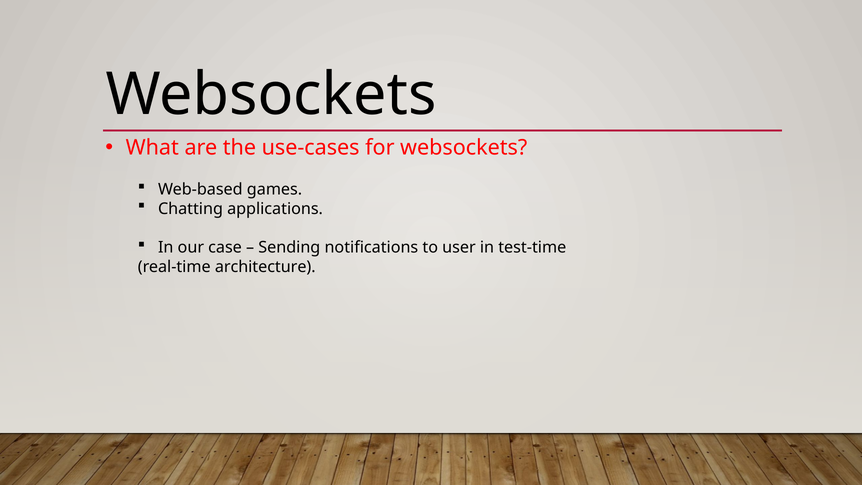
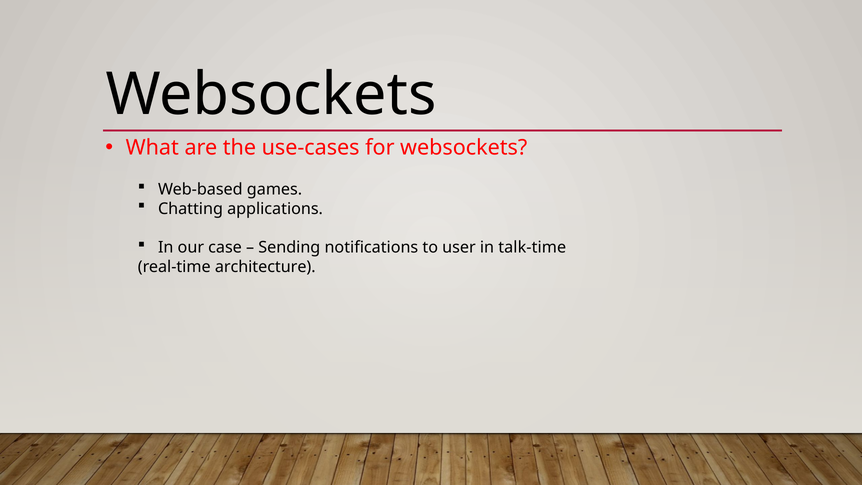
test-time: test-time -> talk-time
